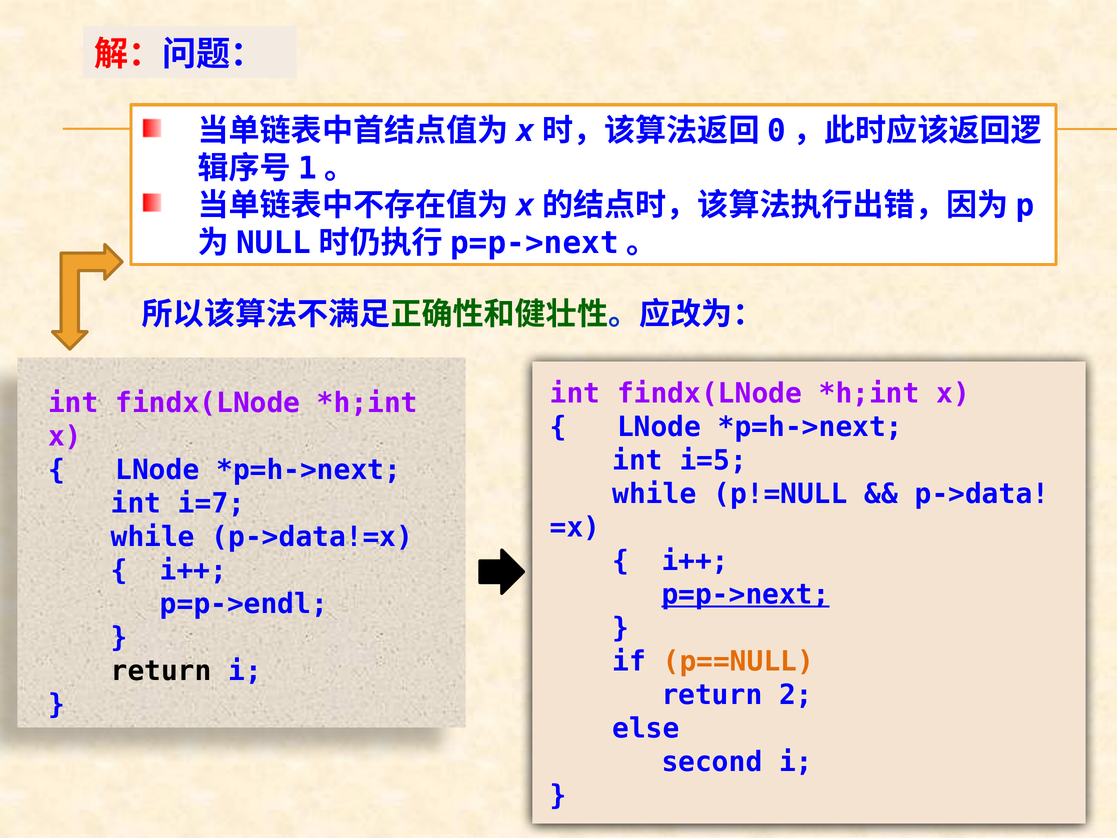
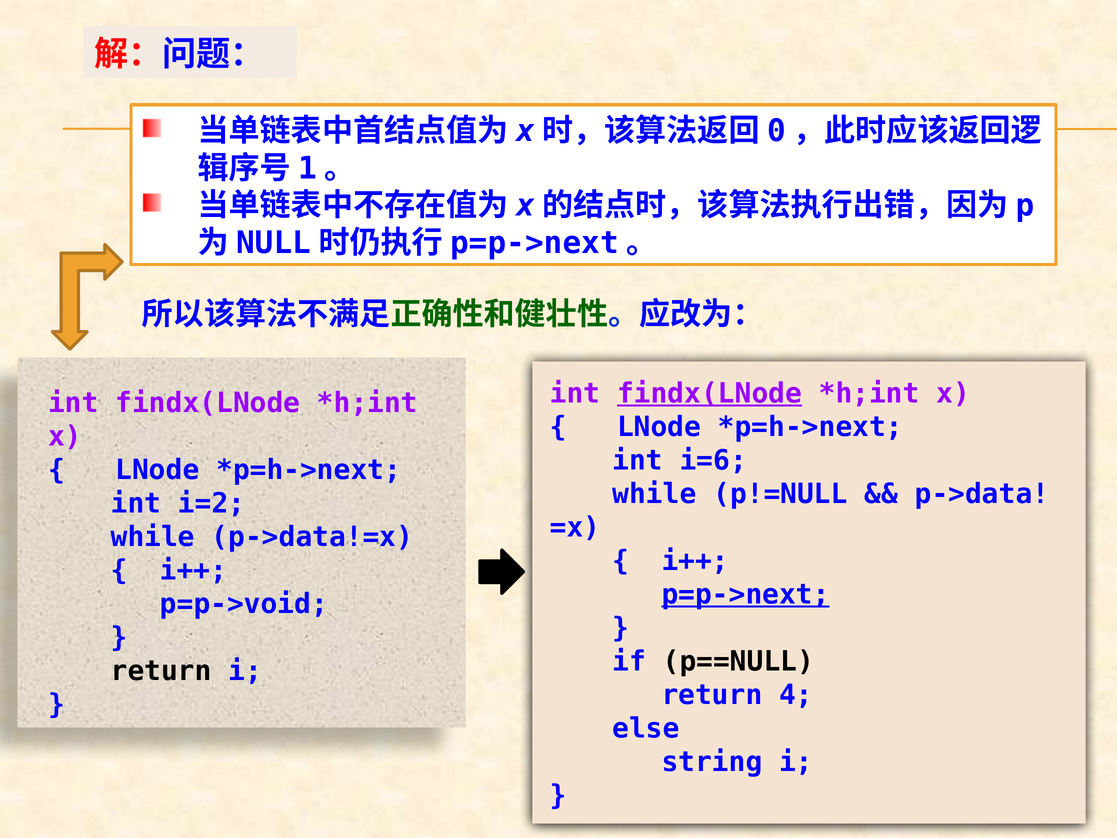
findx(LNode at (710, 393) underline: none -> present
i=5: i=5 -> i=6
i=7: i=7 -> i=2
p=p->endl: p=p->endl -> p=p->void
p==NULL colour: orange -> black
2: 2 -> 4
second: second -> string
